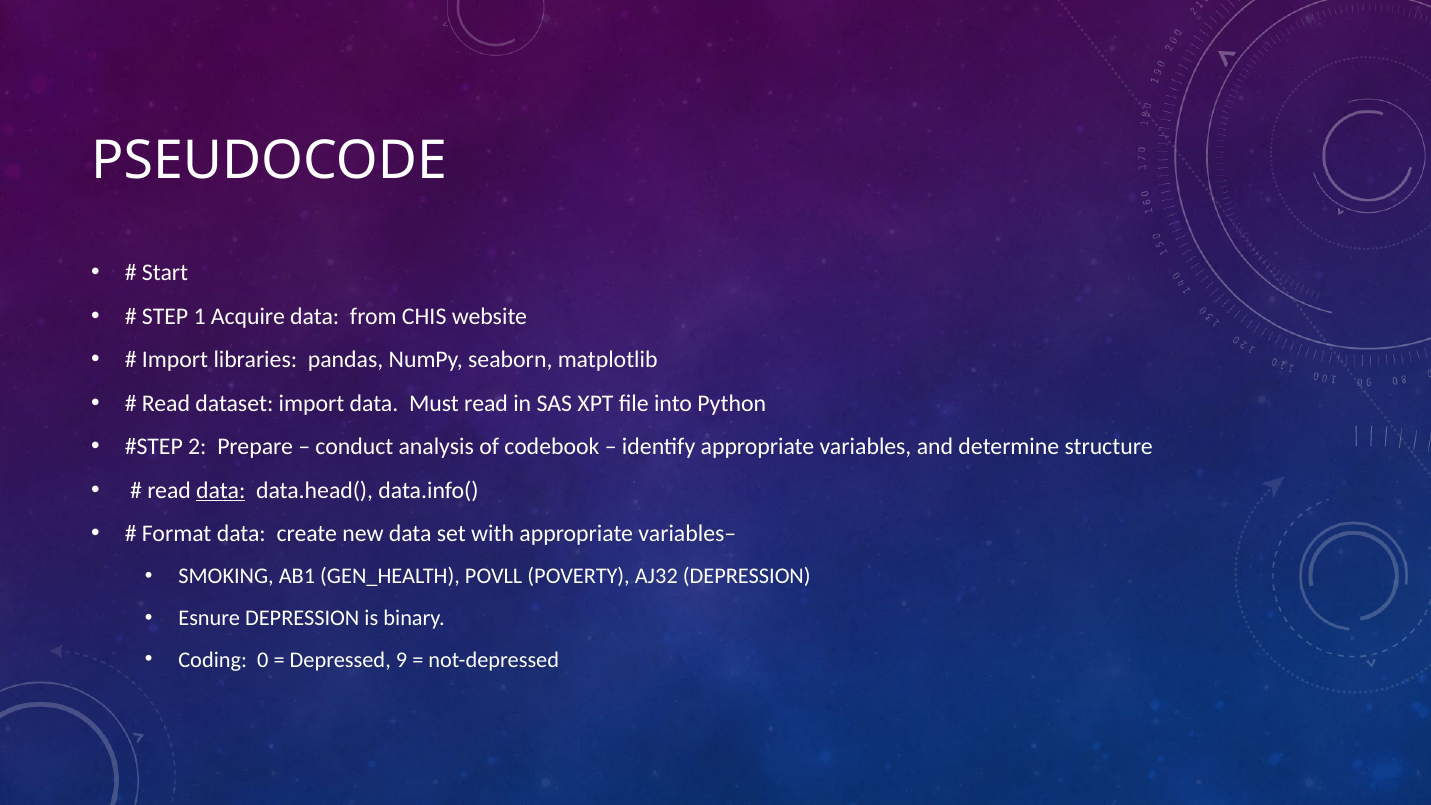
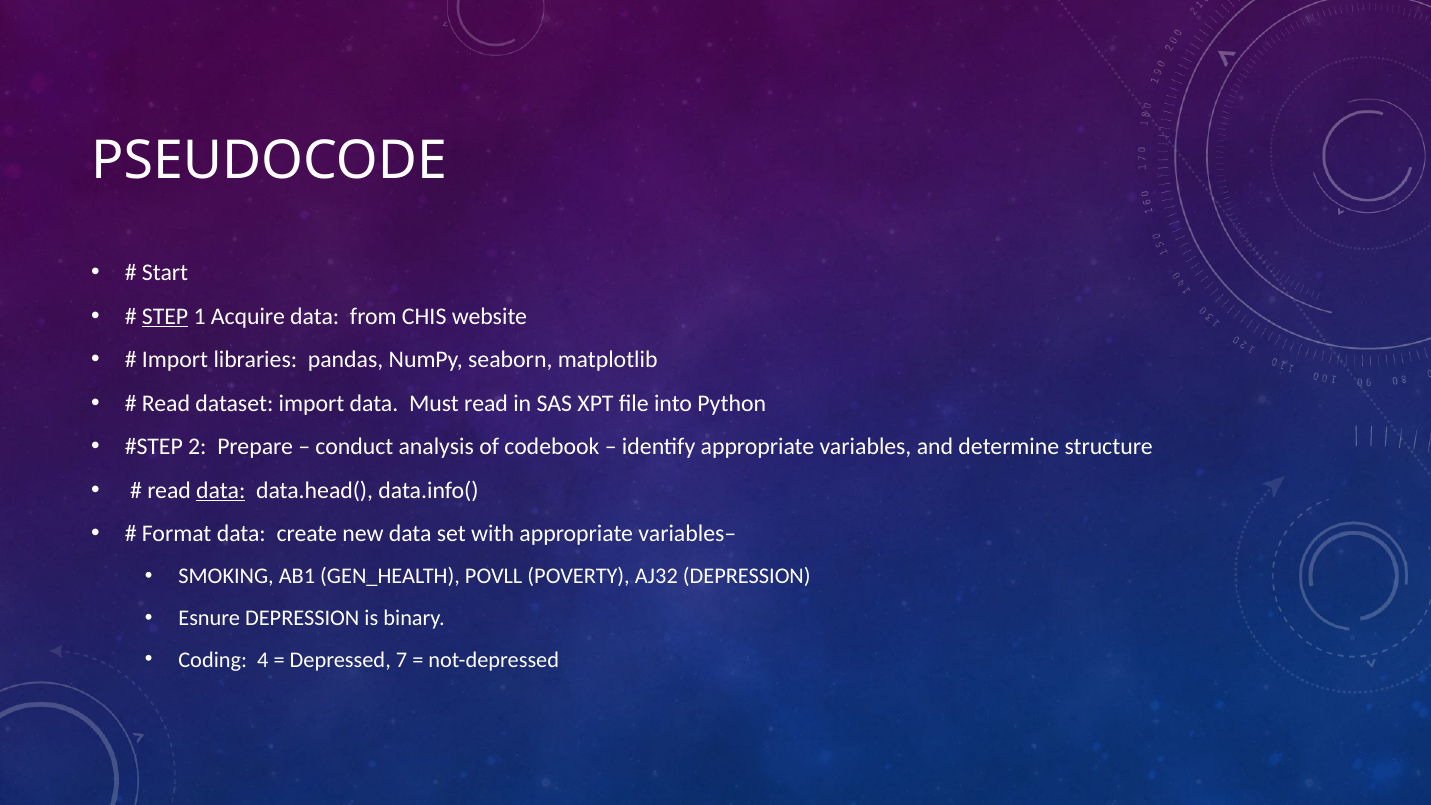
STEP underline: none -> present
0: 0 -> 4
9: 9 -> 7
